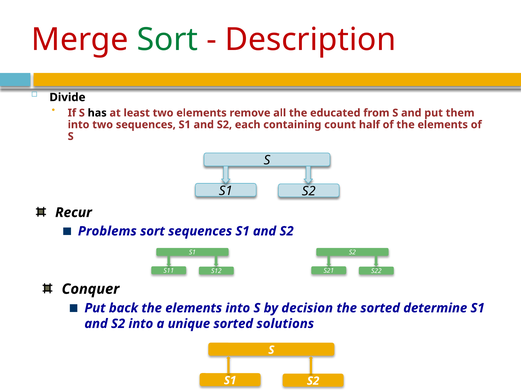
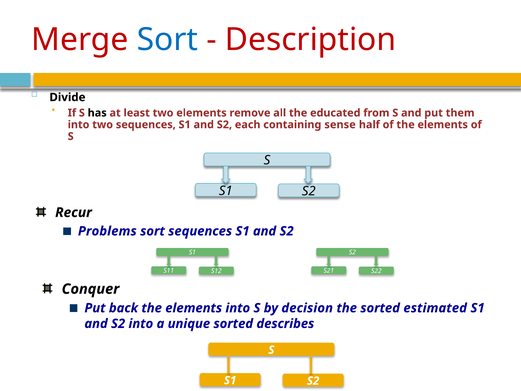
Sort at (167, 40) colour: green -> blue
count: count -> sense
determine: determine -> estimated
solutions: solutions -> describes
